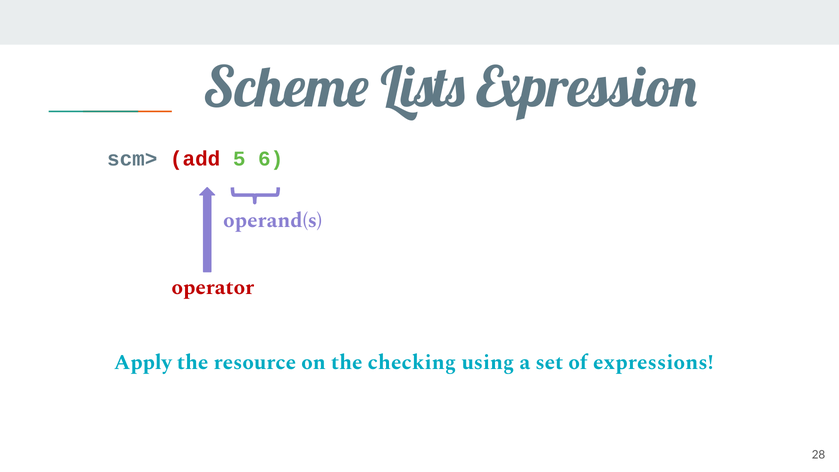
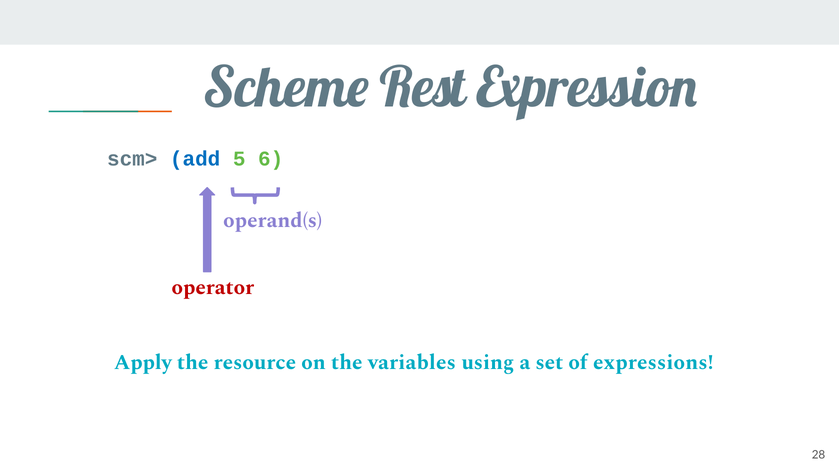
Lists: Lists -> Rest
add colour: red -> blue
checking: checking -> variables
